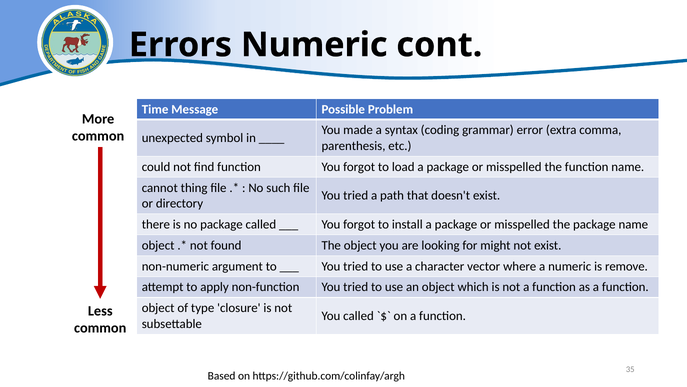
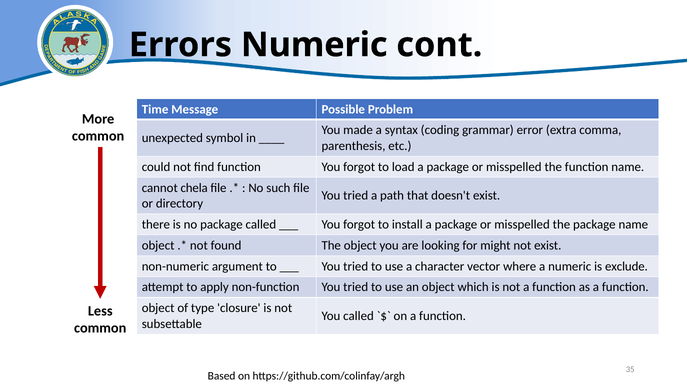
thing: thing -> chela
remove: remove -> exclude
